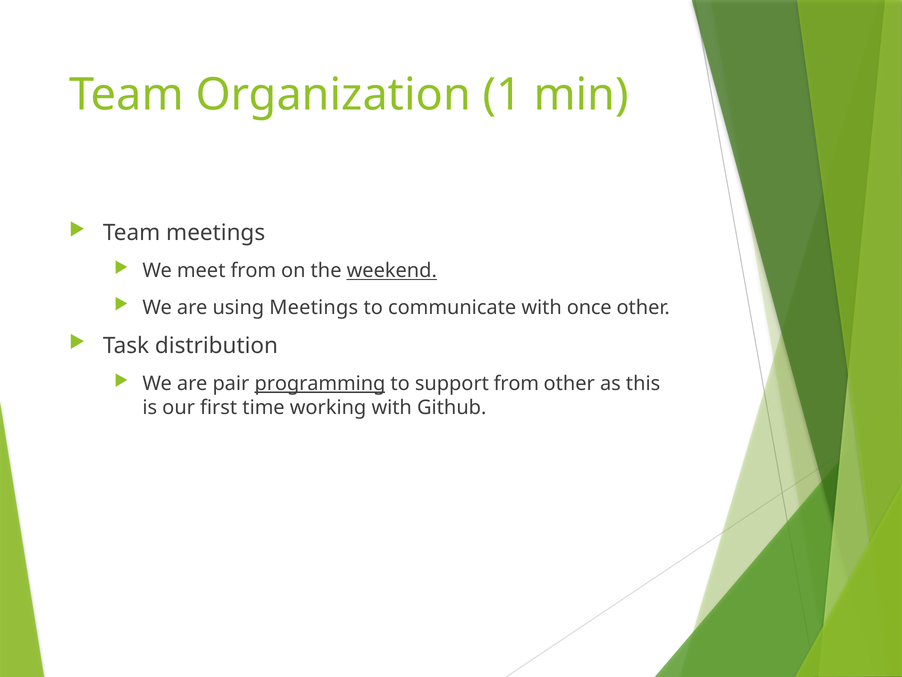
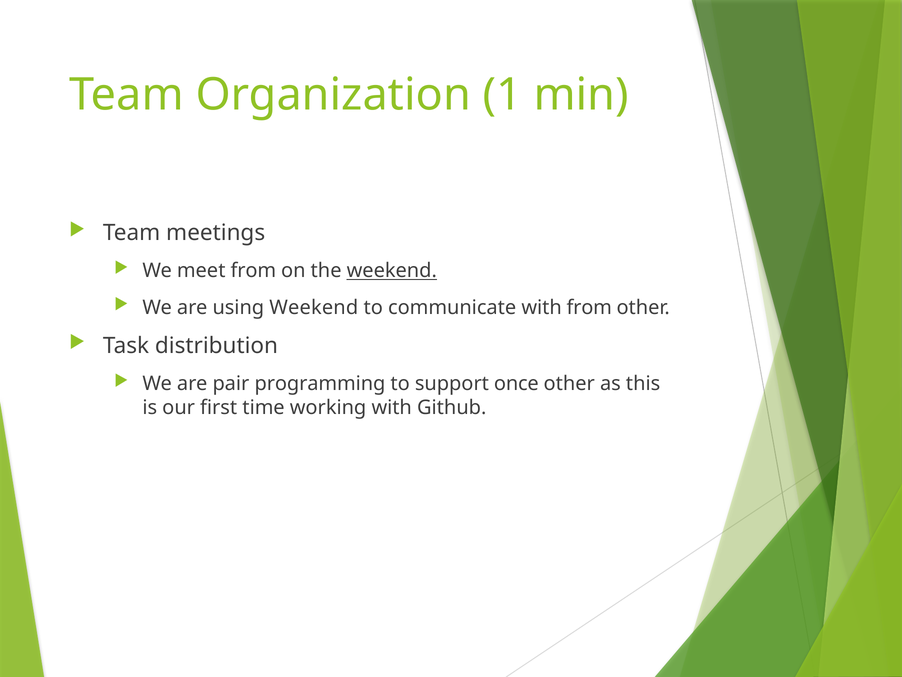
using Meetings: Meetings -> Weekend
with once: once -> from
programming underline: present -> none
support from: from -> once
